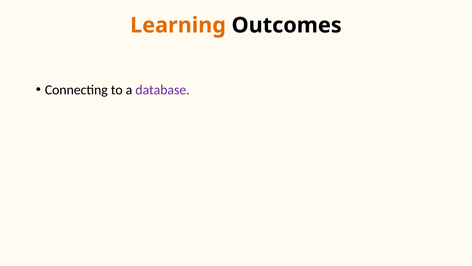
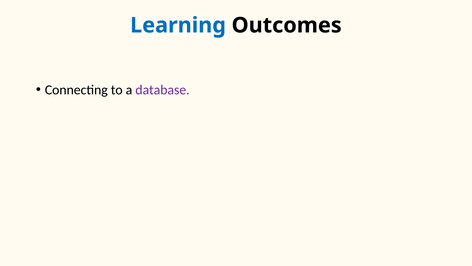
Learning colour: orange -> blue
